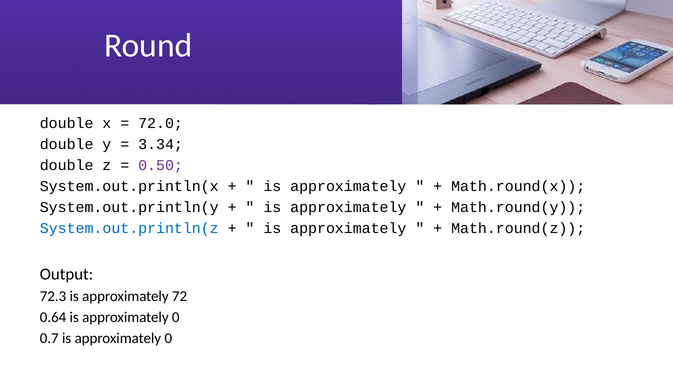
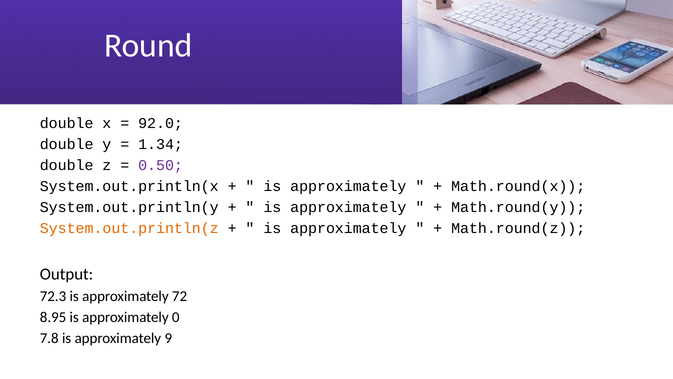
72.0: 72.0 -> 92.0
3.34: 3.34 -> 1.34
System.out.println(z colour: blue -> orange
0.64: 0.64 -> 8.95
0.7: 0.7 -> 7.8
0 at (168, 338): 0 -> 9
